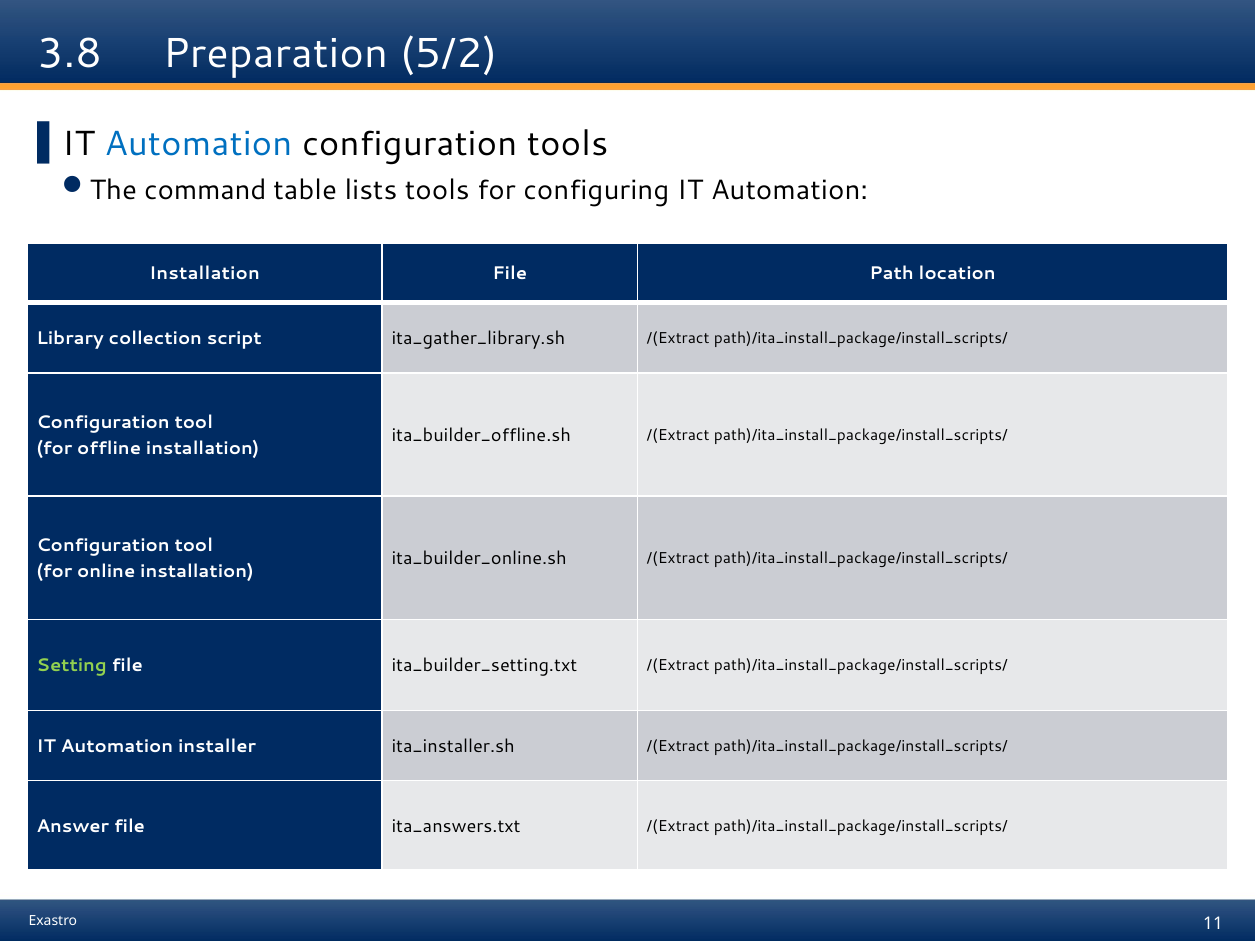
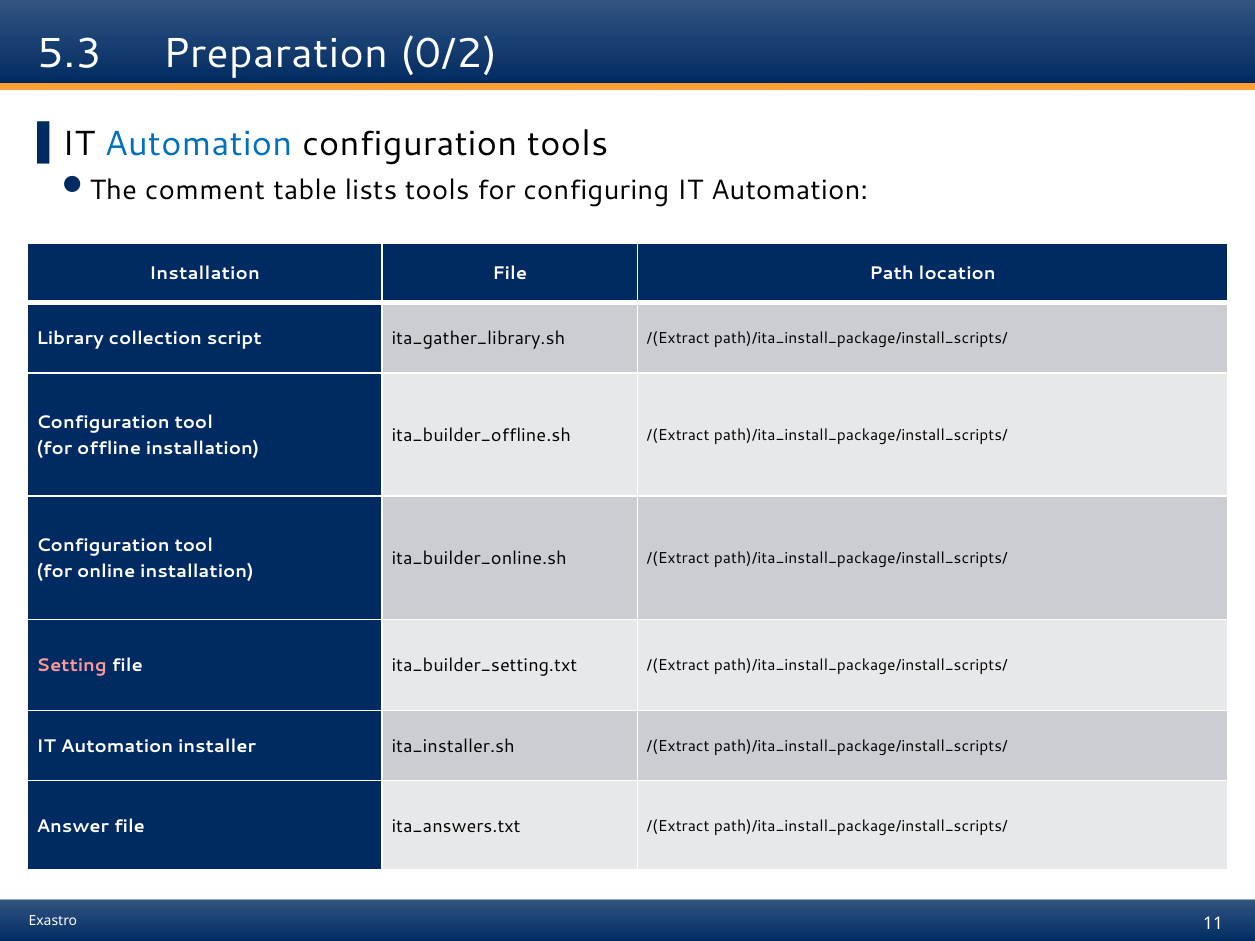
3.8: 3.8 -> 5.3
5/2: 5/2 -> 0/2
command: command -> comment
Setting colour: light green -> pink
